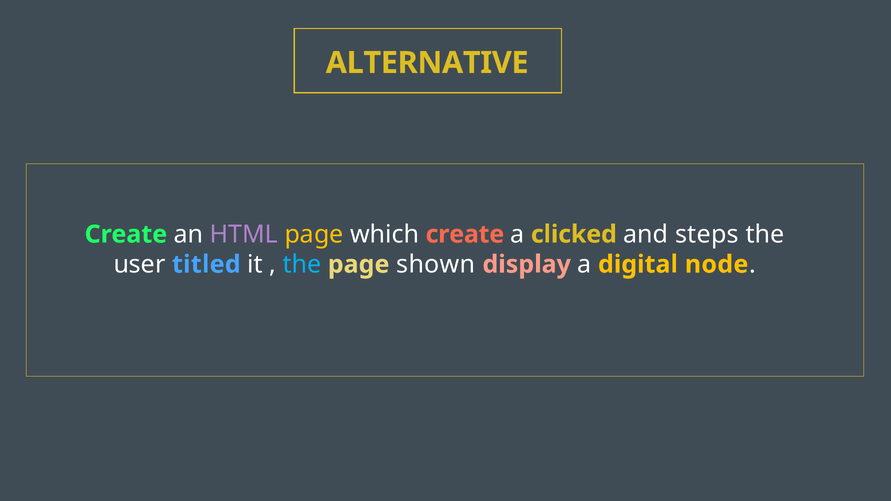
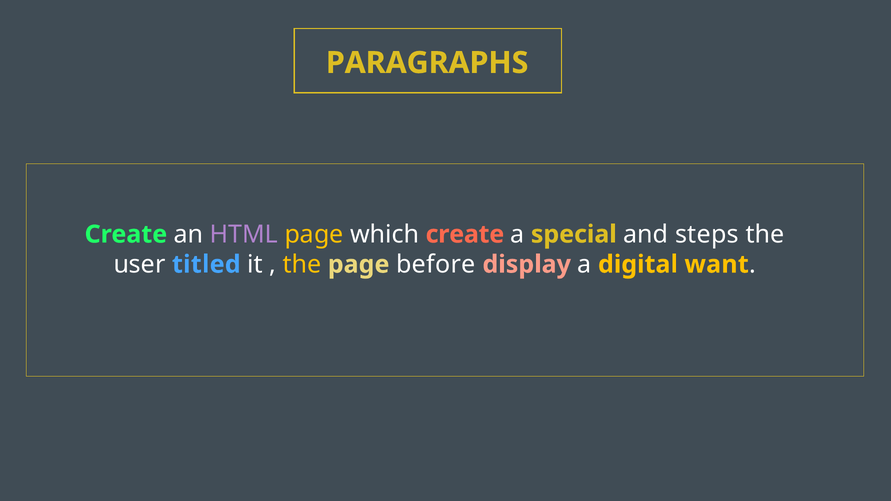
ALTERNATIVE: ALTERNATIVE -> PARAGRAPHS
clicked: clicked -> special
the at (302, 265) colour: light blue -> yellow
shown: shown -> before
node: node -> want
